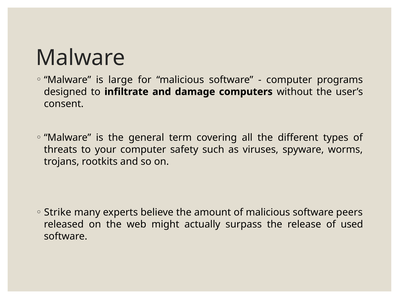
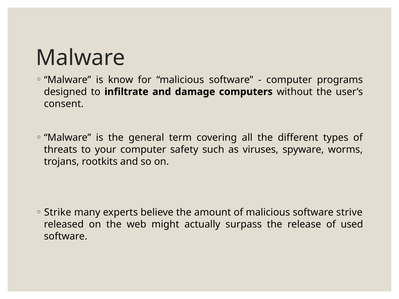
large: large -> know
peers: peers -> strive
